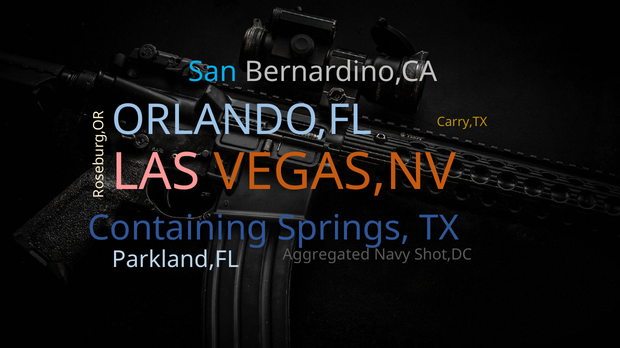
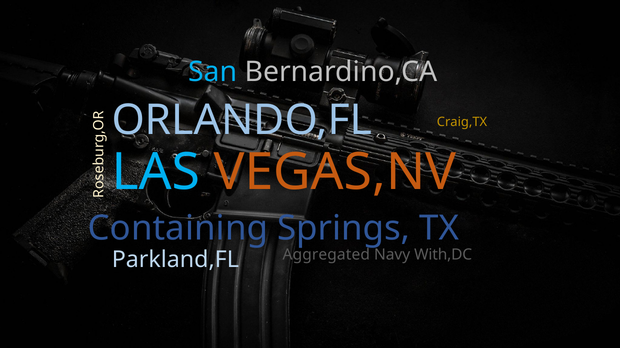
Carry,TX: Carry,TX -> Craig,TX
LAS colour: pink -> light blue
Shot,DC: Shot,DC -> With,DC
